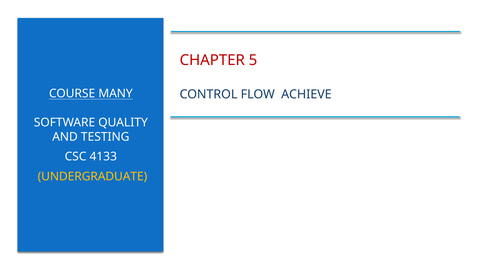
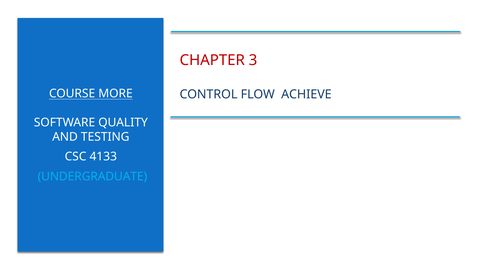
5: 5 -> 3
MANY: MANY -> MORE
UNDERGRADUATE at (92, 176) colour: yellow -> light blue
